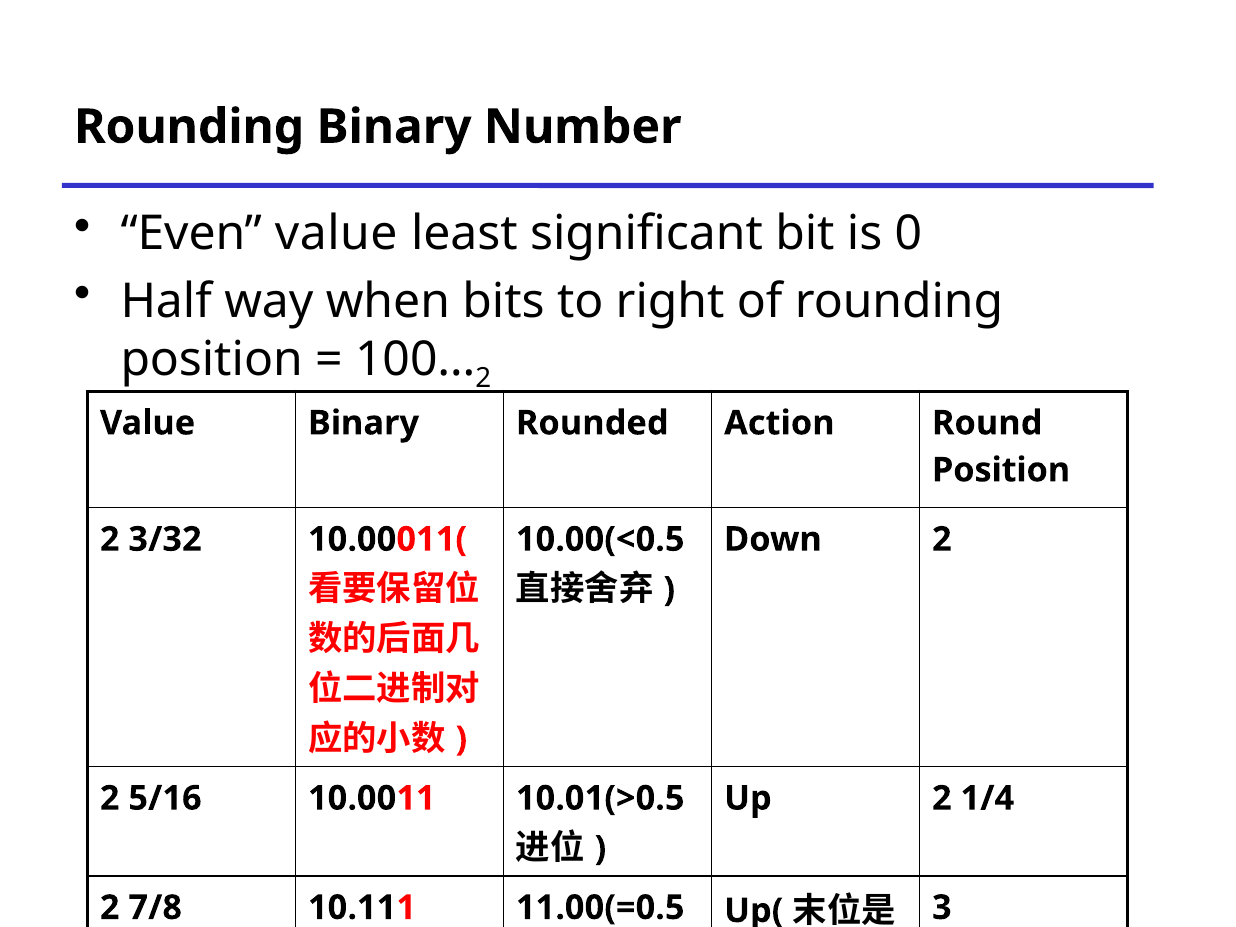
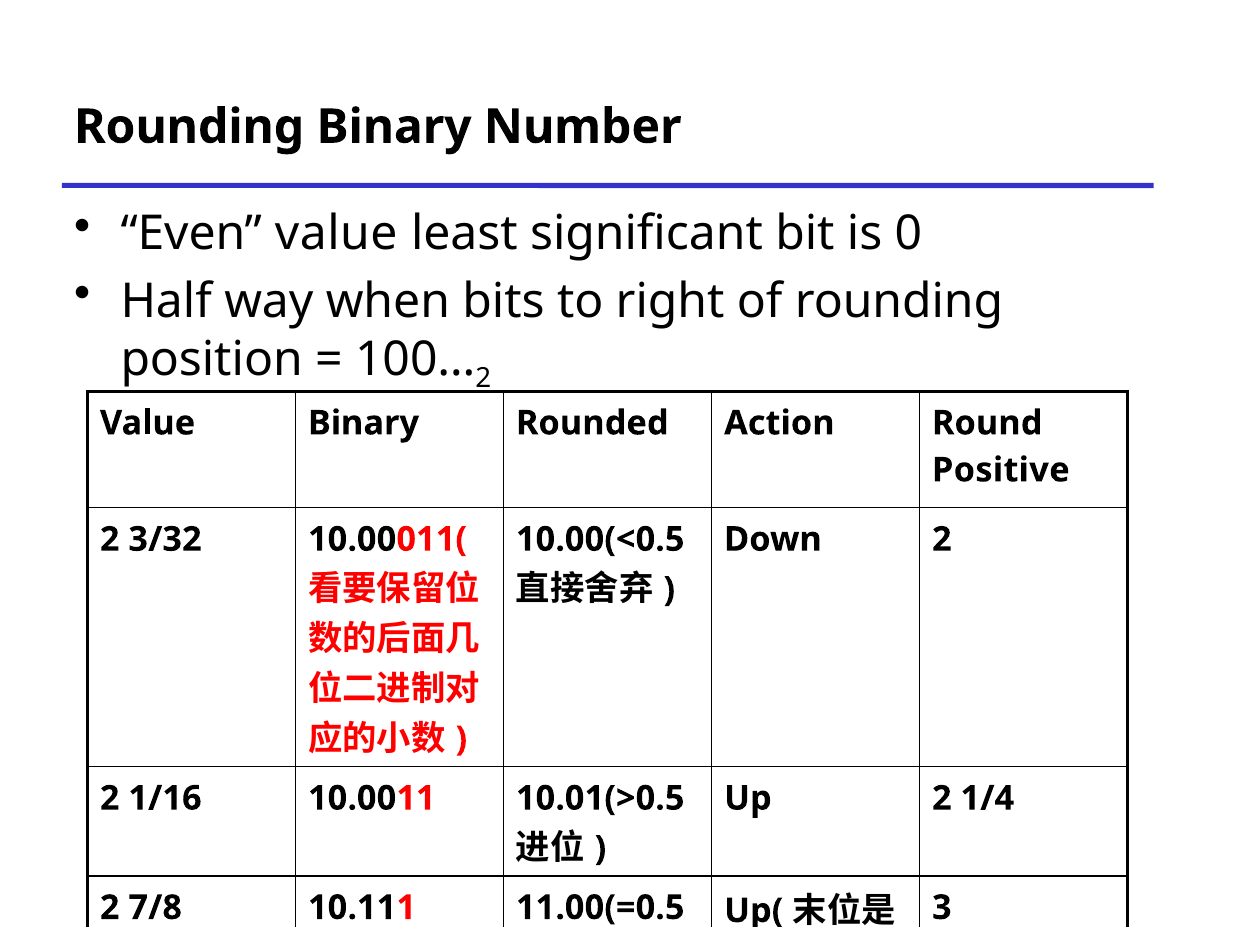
Position at (1001, 470): Position -> Positive
5/16: 5/16 -> 1/16
